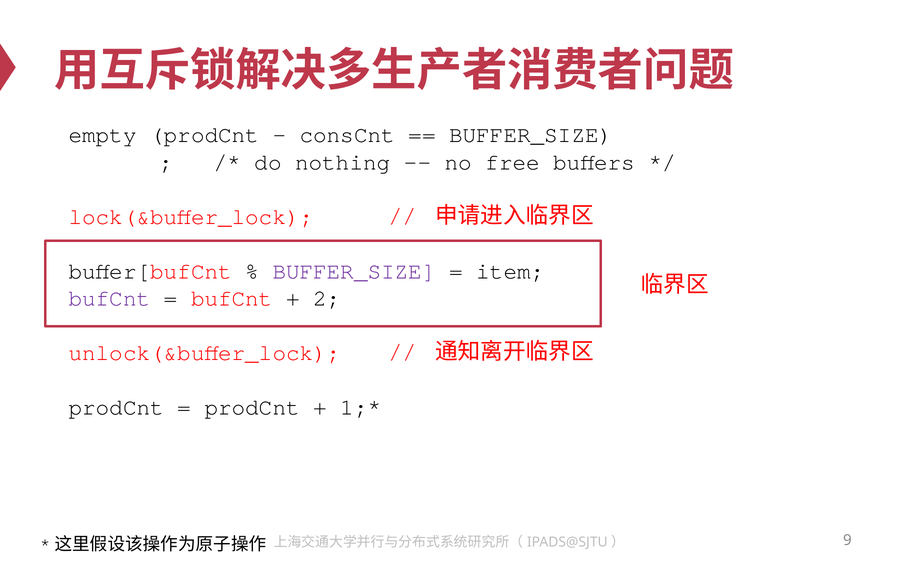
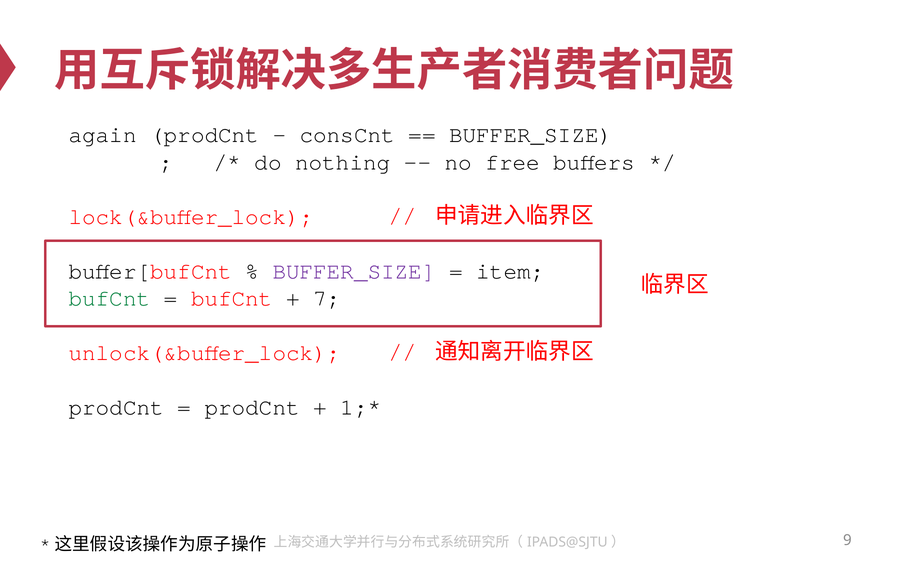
empty: empty -> again
bufCnt at (109, 298) colour: purple -> green
2: 2 -> 7
